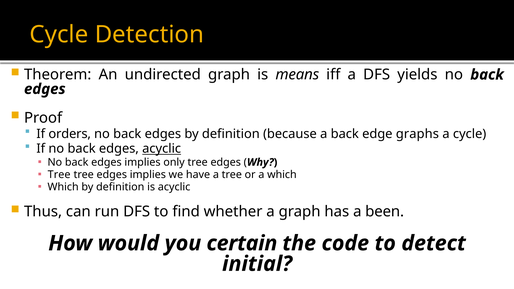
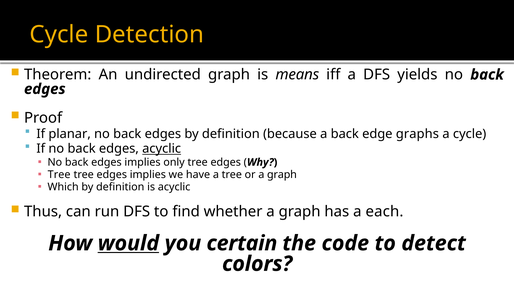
orders: orders -> planar
or a which: which -> graph
been: been -> each
would underline: none -> present
initial: initial -> colors
